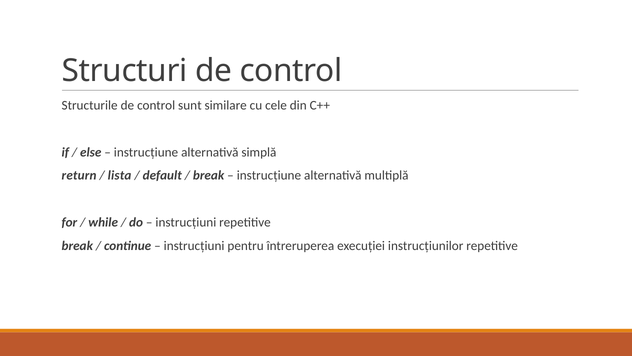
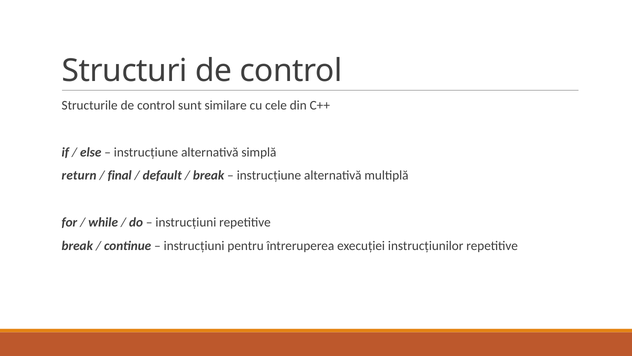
lista: lista -> final
